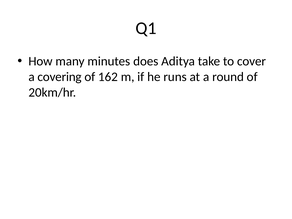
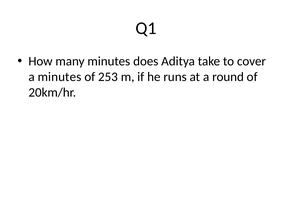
a covering: covering -> minutes
162: 162 -> 253
